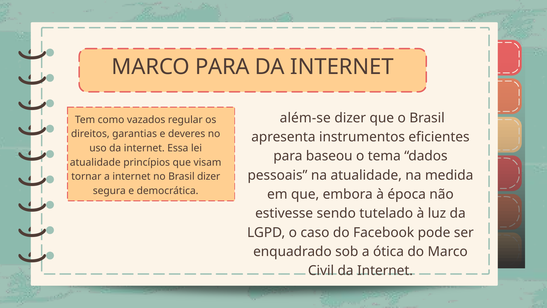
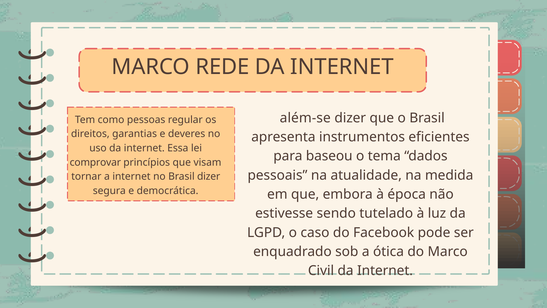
MARCO PARA: PARA -> REDE
vazados: vazados -> pessoas
atualidade at (95, 162): atualidade -> comprovar
